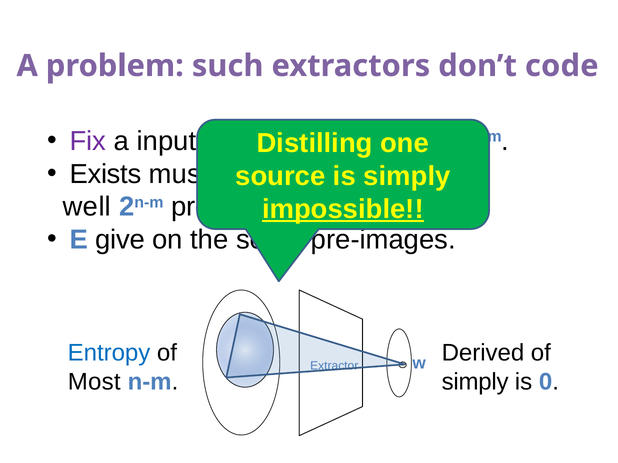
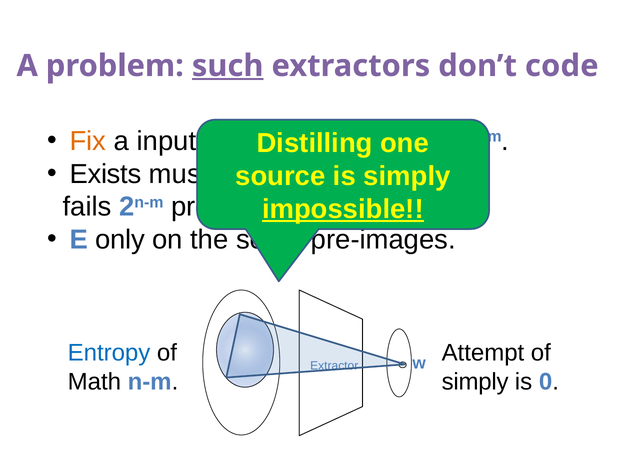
such underline: none -> present
Fix colour: purple -> orange
well: well -> fails
give: give -> only
Derived: Derived -> Attempt
Most: Most -> Math
